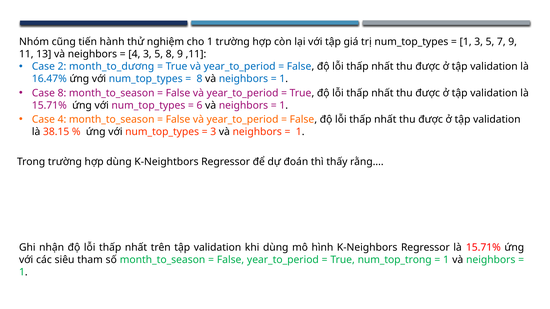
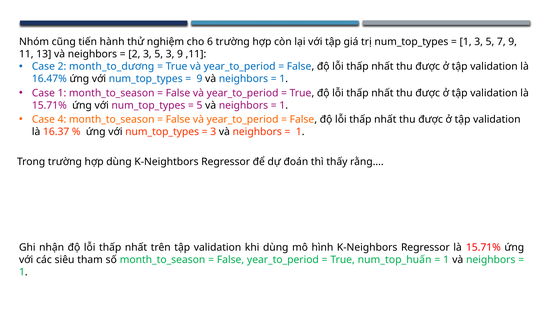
cho 1: 1 -> 6
4 at (134, 54): 4 -> 2
5 8: 8 -> 3
8 at (200, 79): 8 -> 9
Case 8: 8 -> 1
6 at (200, 105): 6 -> 5
38.15: 38.15 -> 16.37
num_top_trong: num_top_trong -> num_top_huấn
